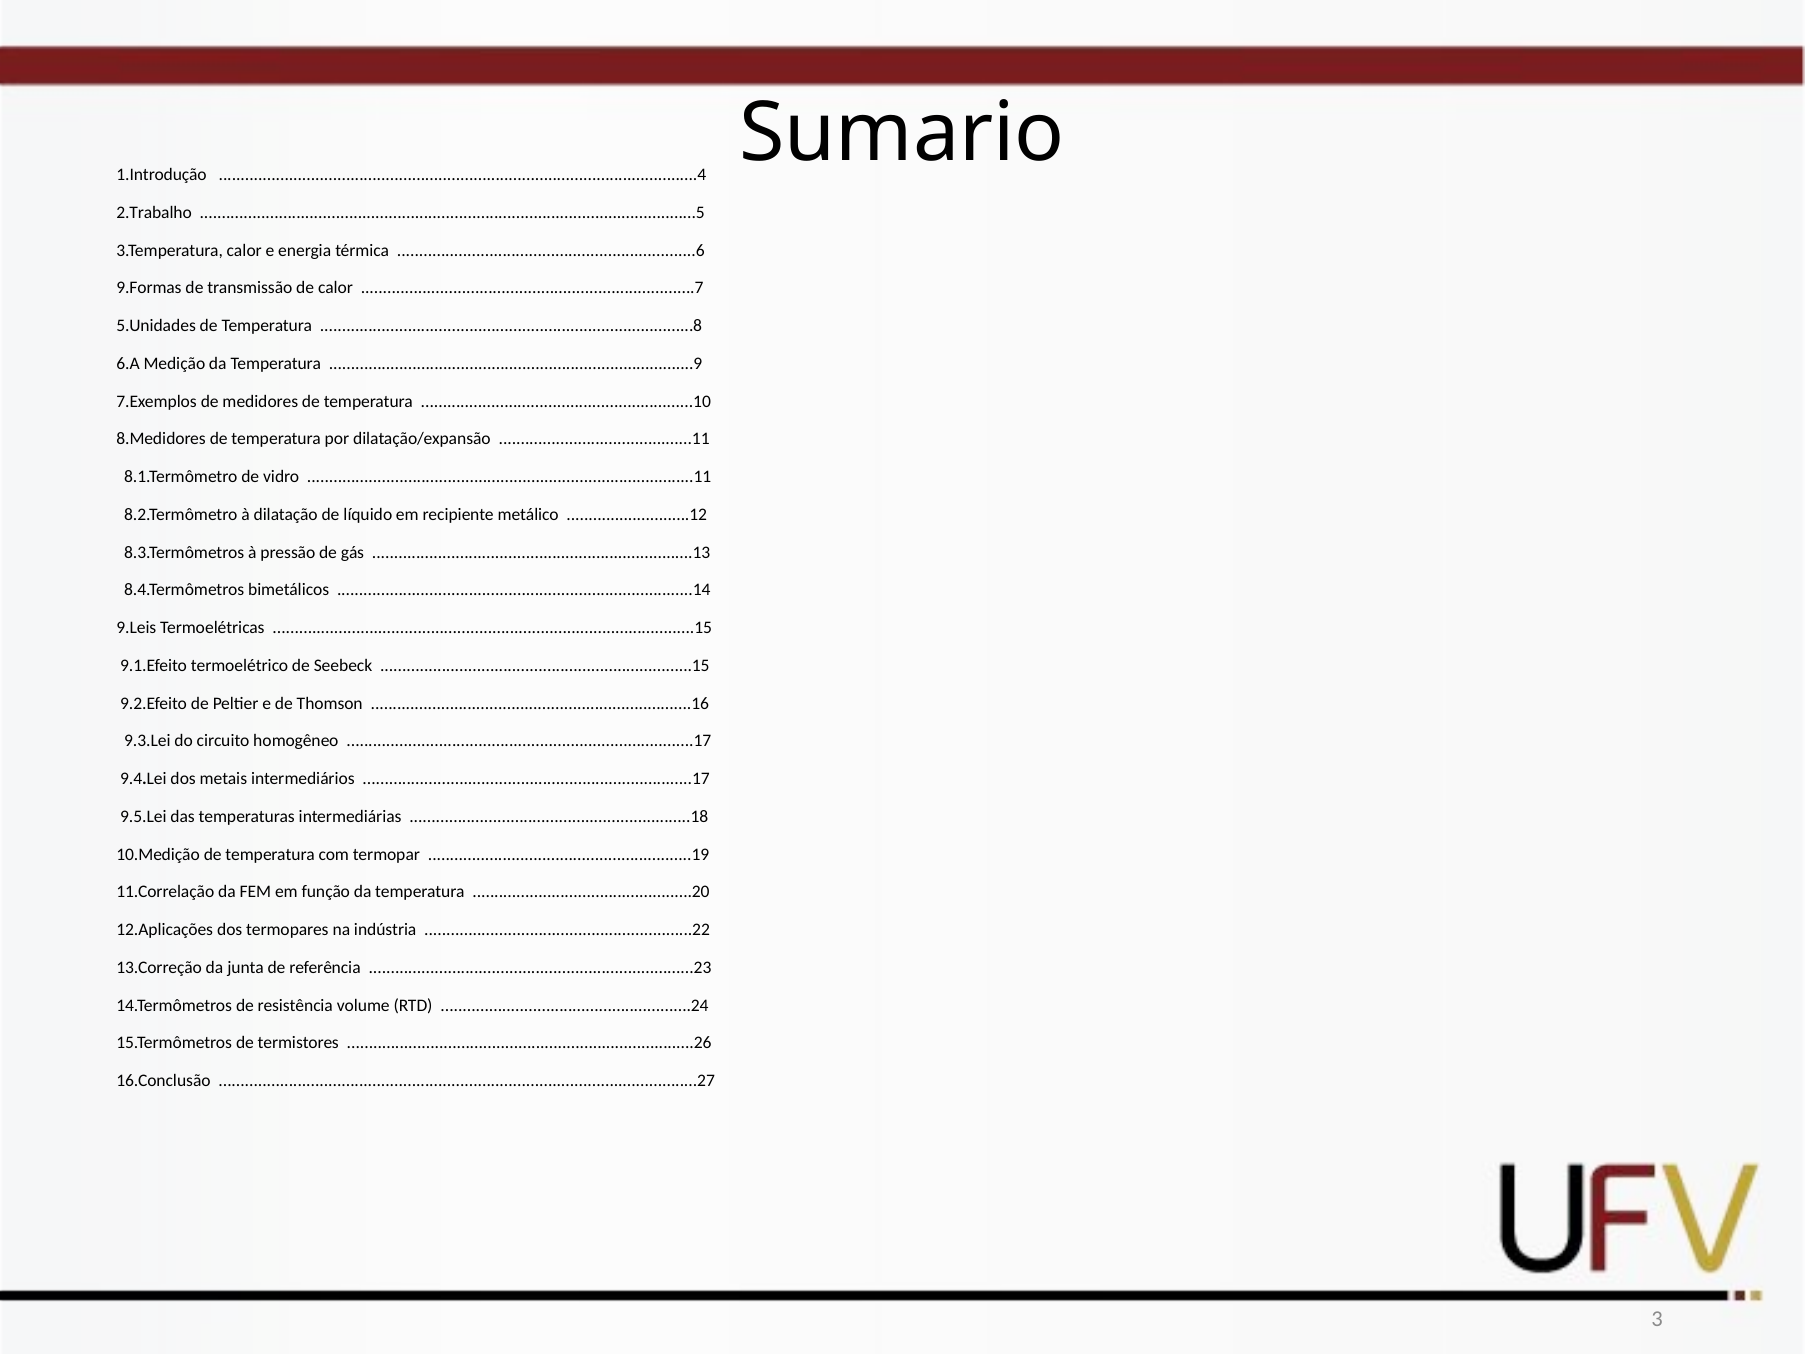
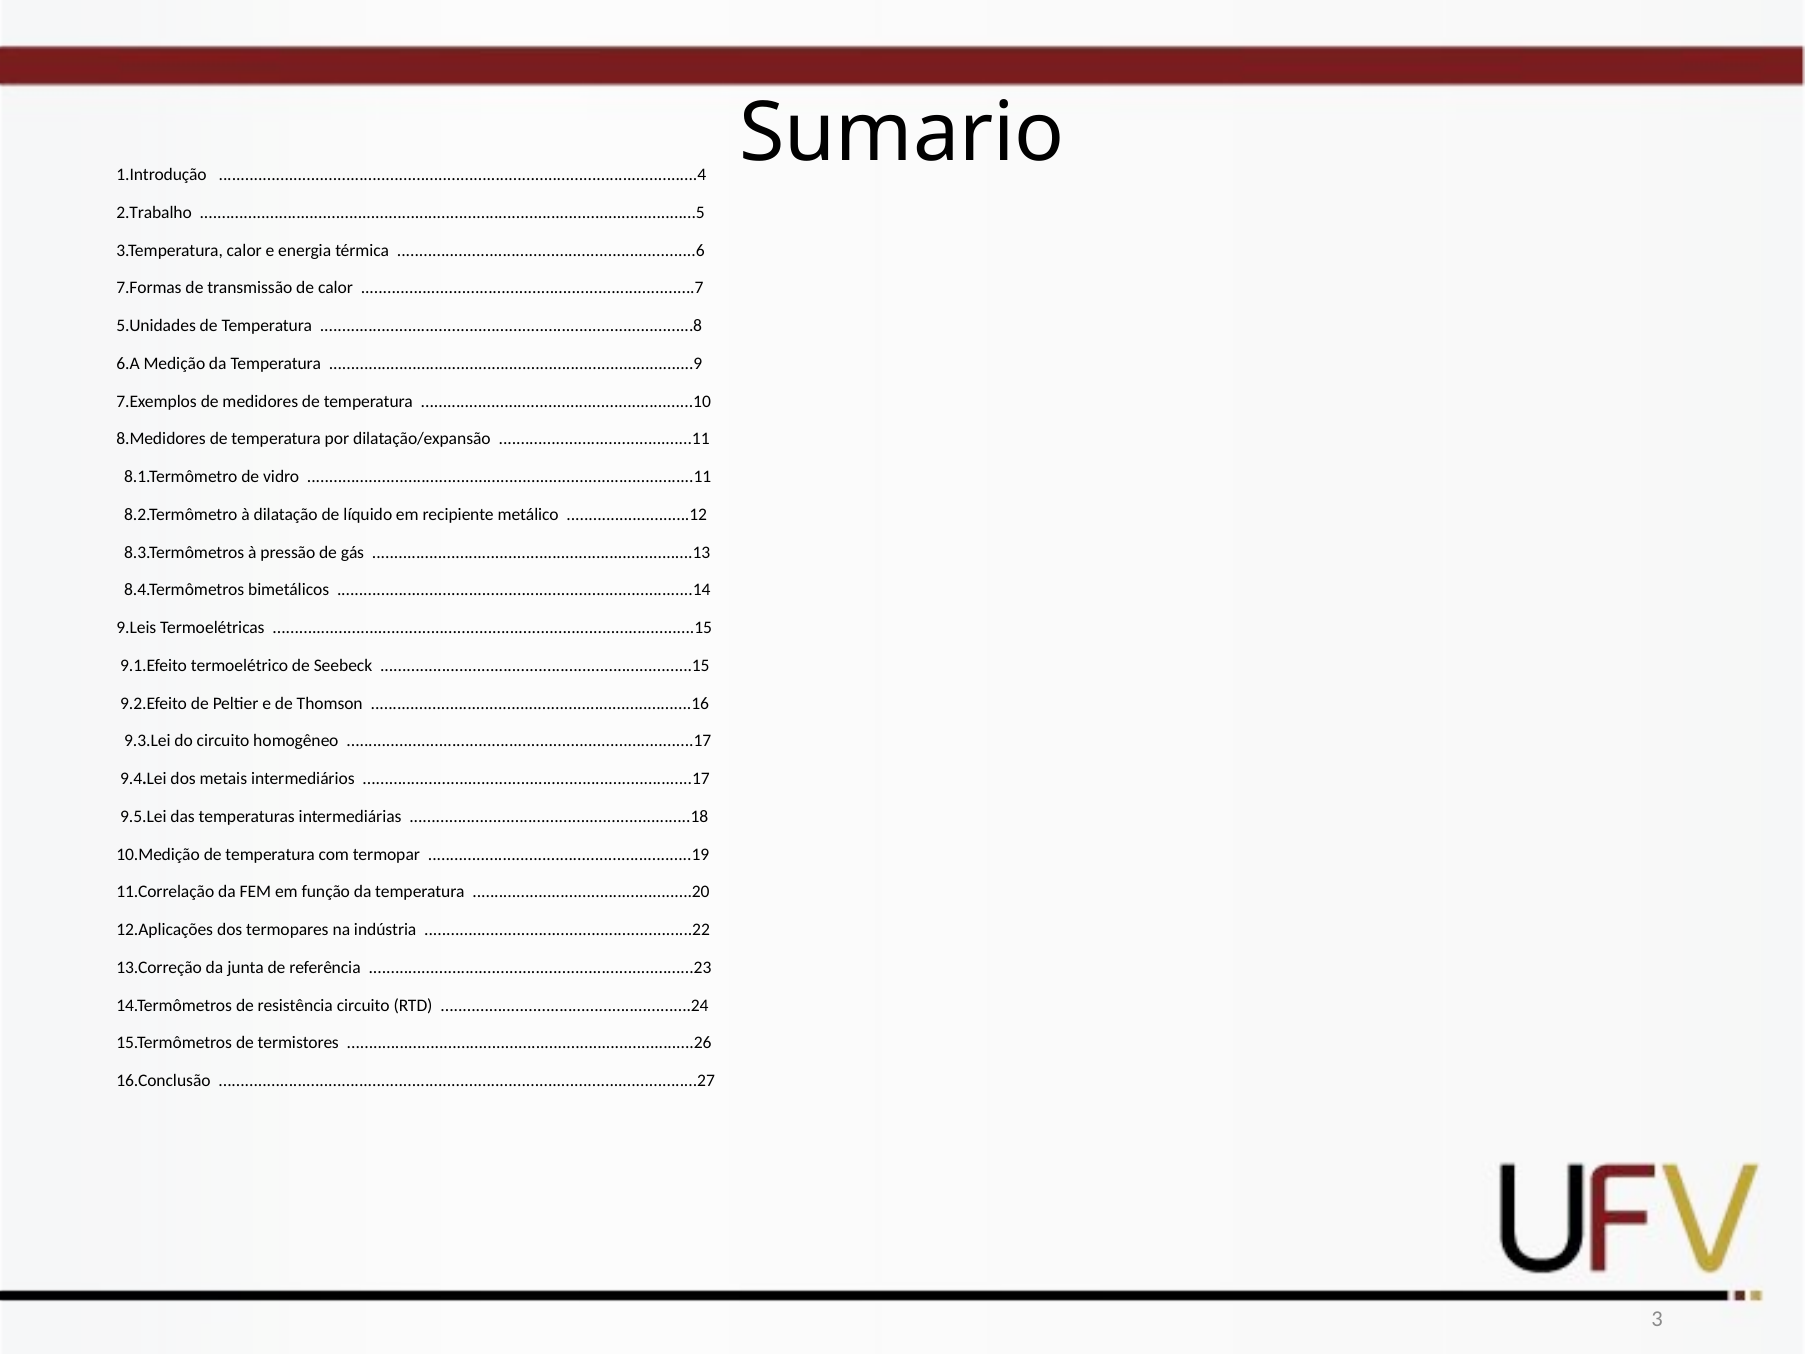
9.Formas: 9.Formas -> 7.Formas
resistência volume: volume -> circuito
